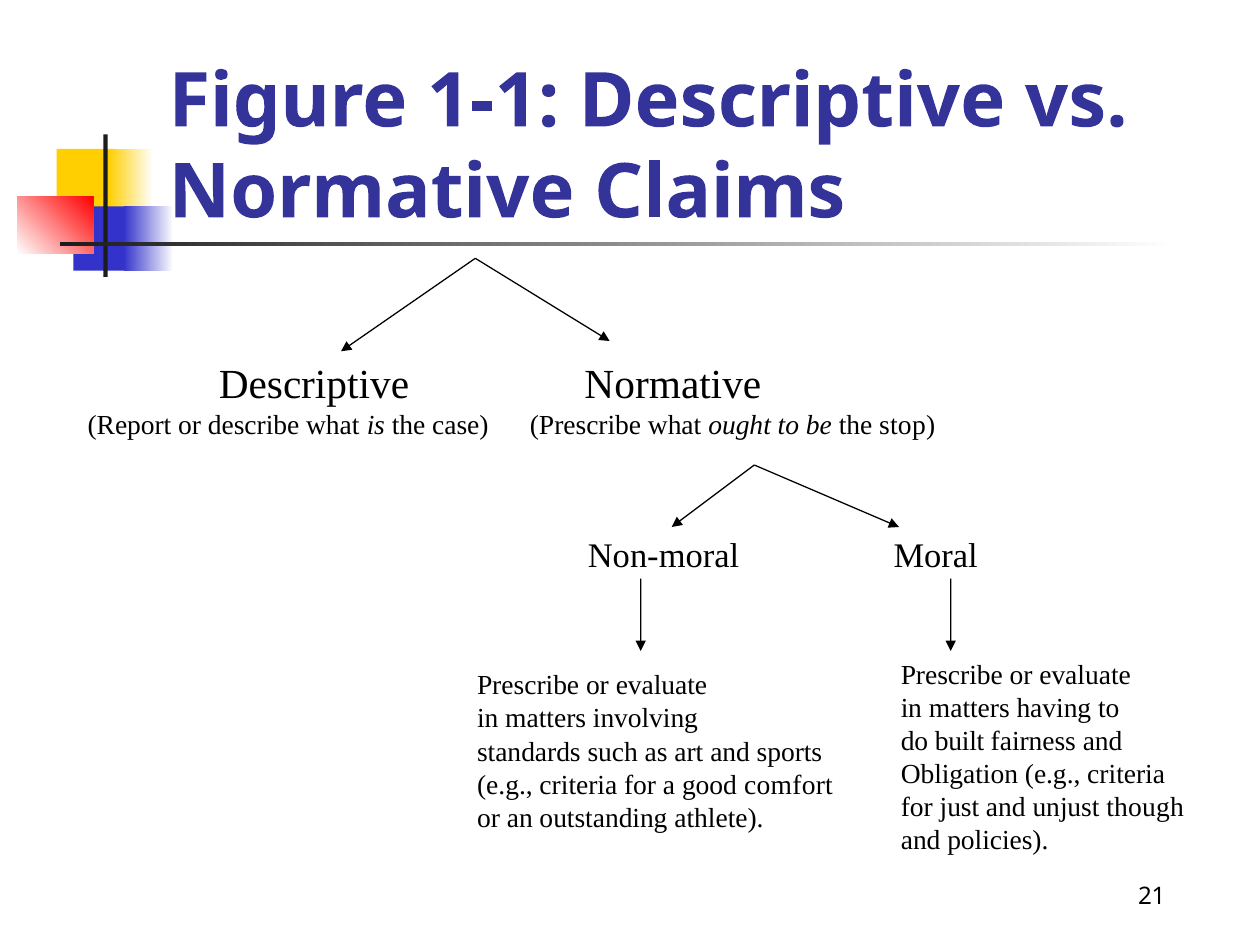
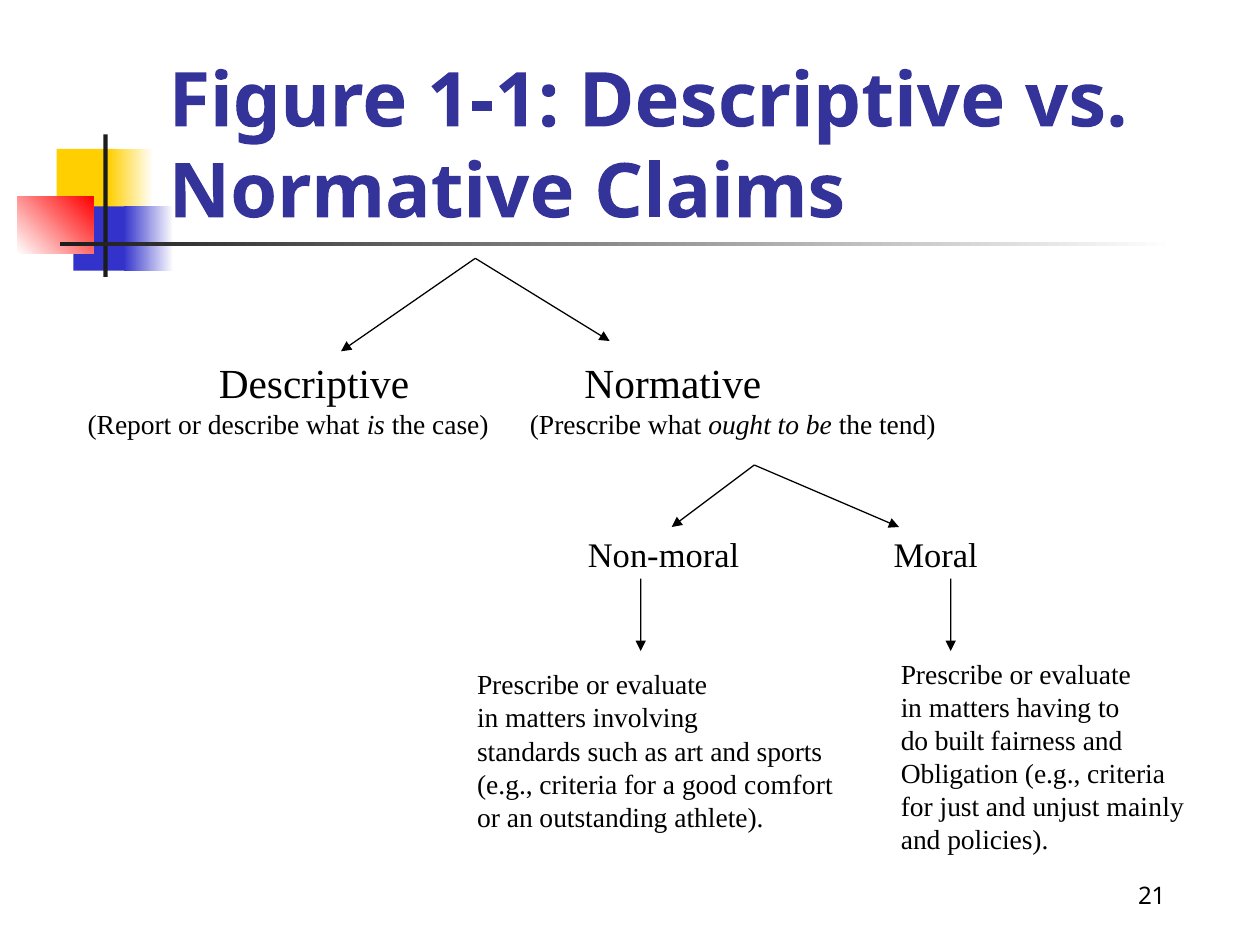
stop: stop -> tend
though: though -> mainly
